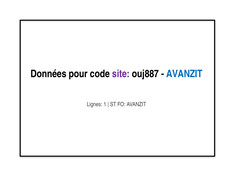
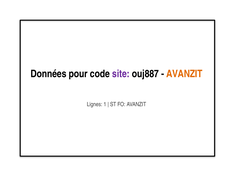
AVANZIT at (184, 74) colour: blue -> orange
